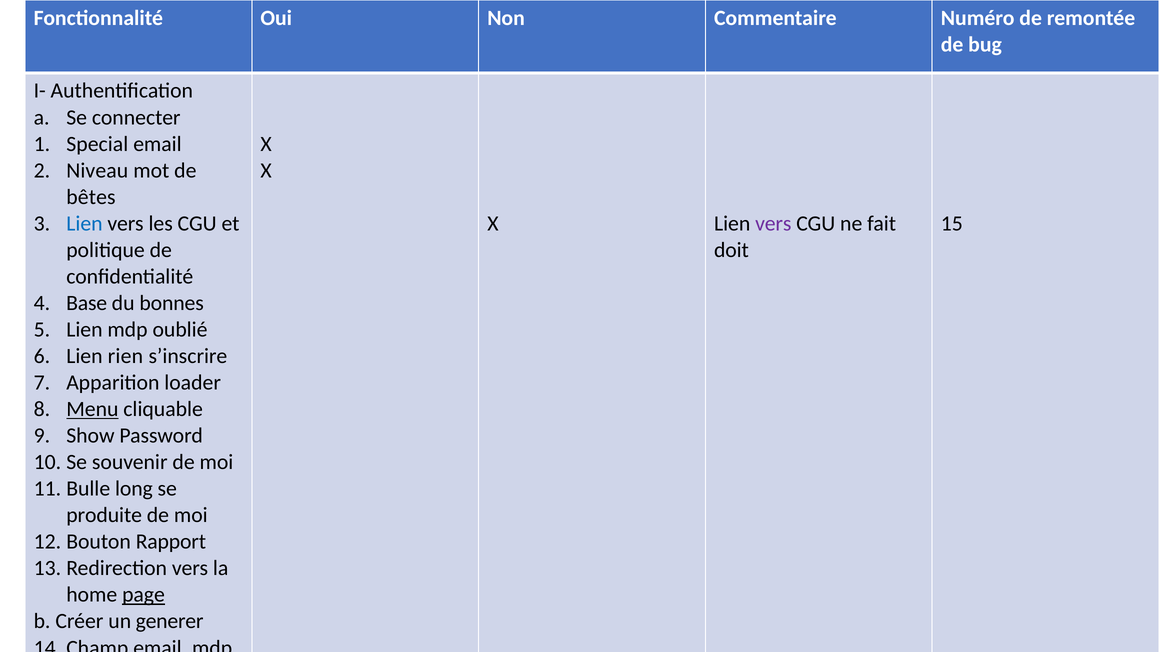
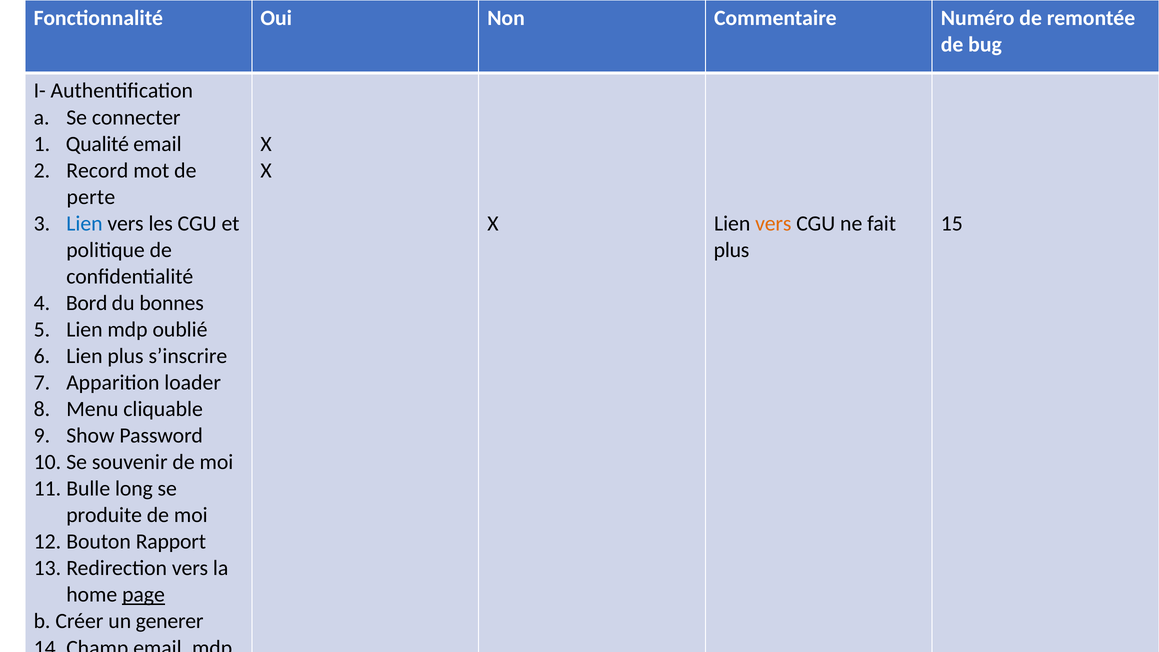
Special: Special -> Qualité
Niveau: Niveau -> Record
bêtes: bêtes -> perte
vers at (773, 223) colour: purple -> orange
doit at (731, 250): doit -> plus
Base: Base -> Bord
Lien rien: rien -> plus
Menu at (92, 409) underline: present -> none
